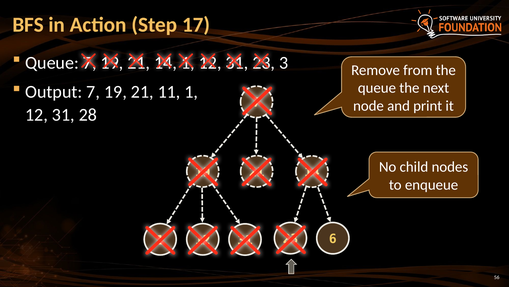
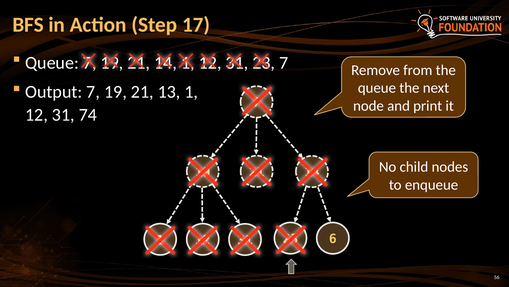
3 at (284, 63): 3 -> 7
11: 11 -> 13
28: 28 -> 74
